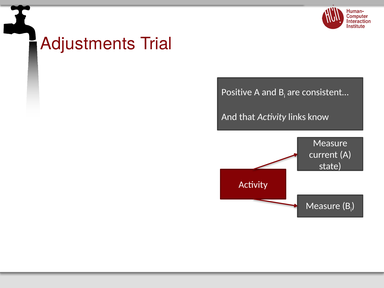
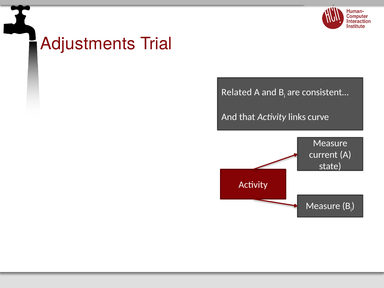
Positive: Positive -> Related
know: know -> curve
